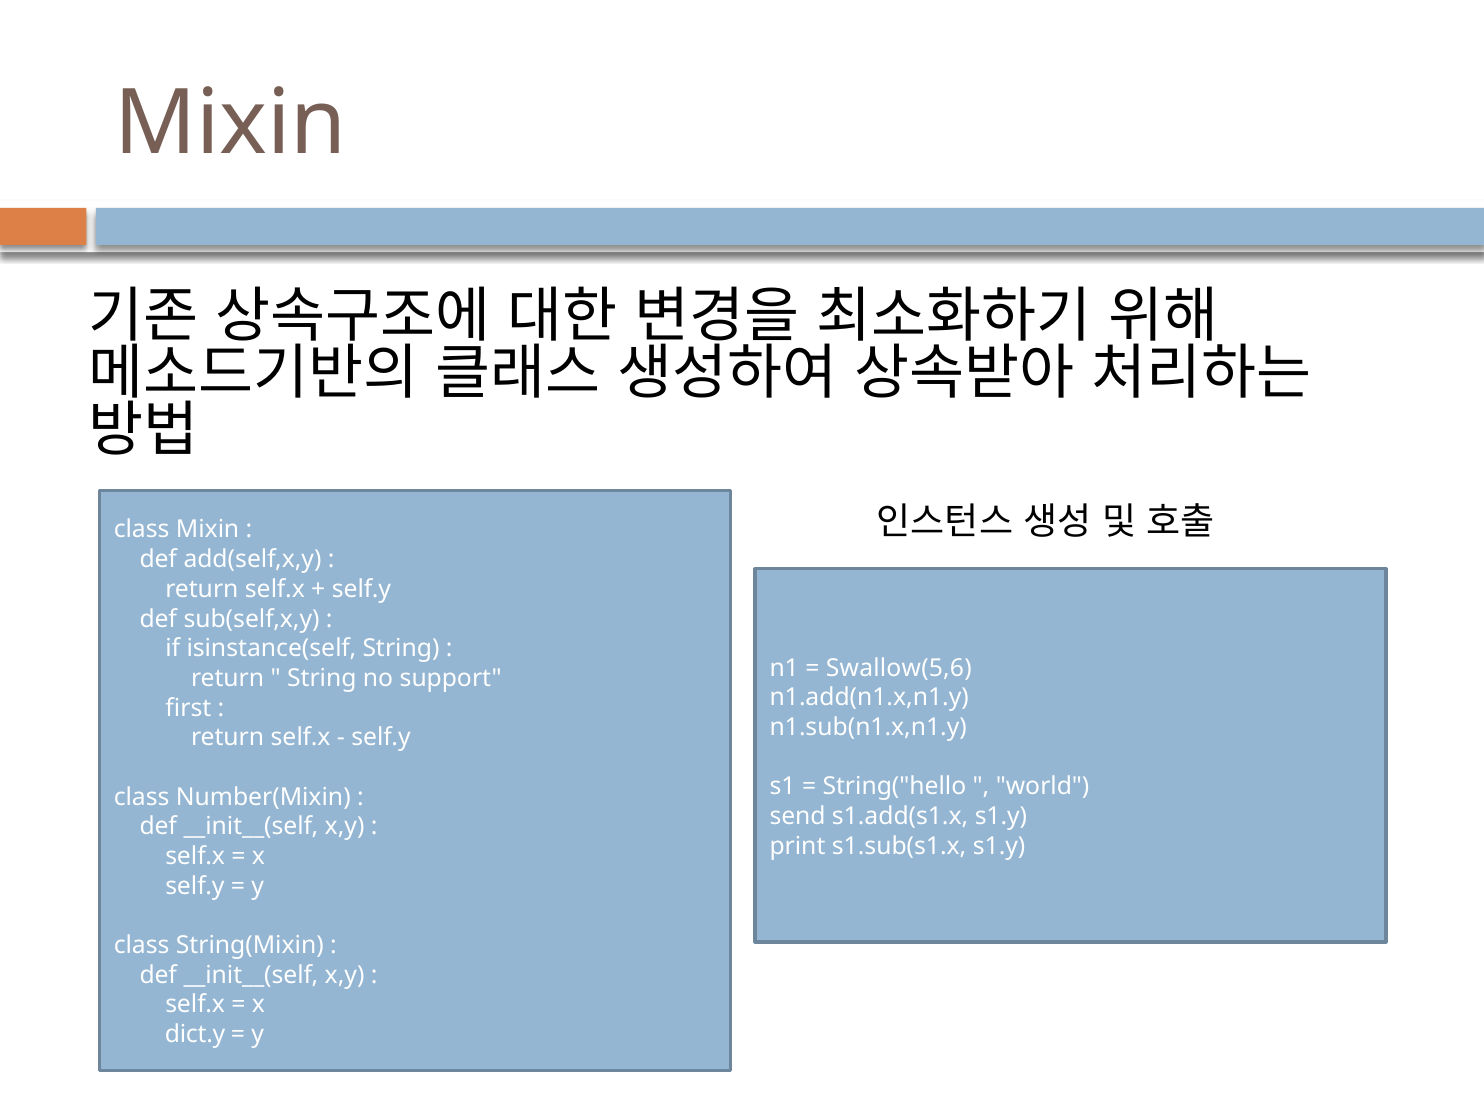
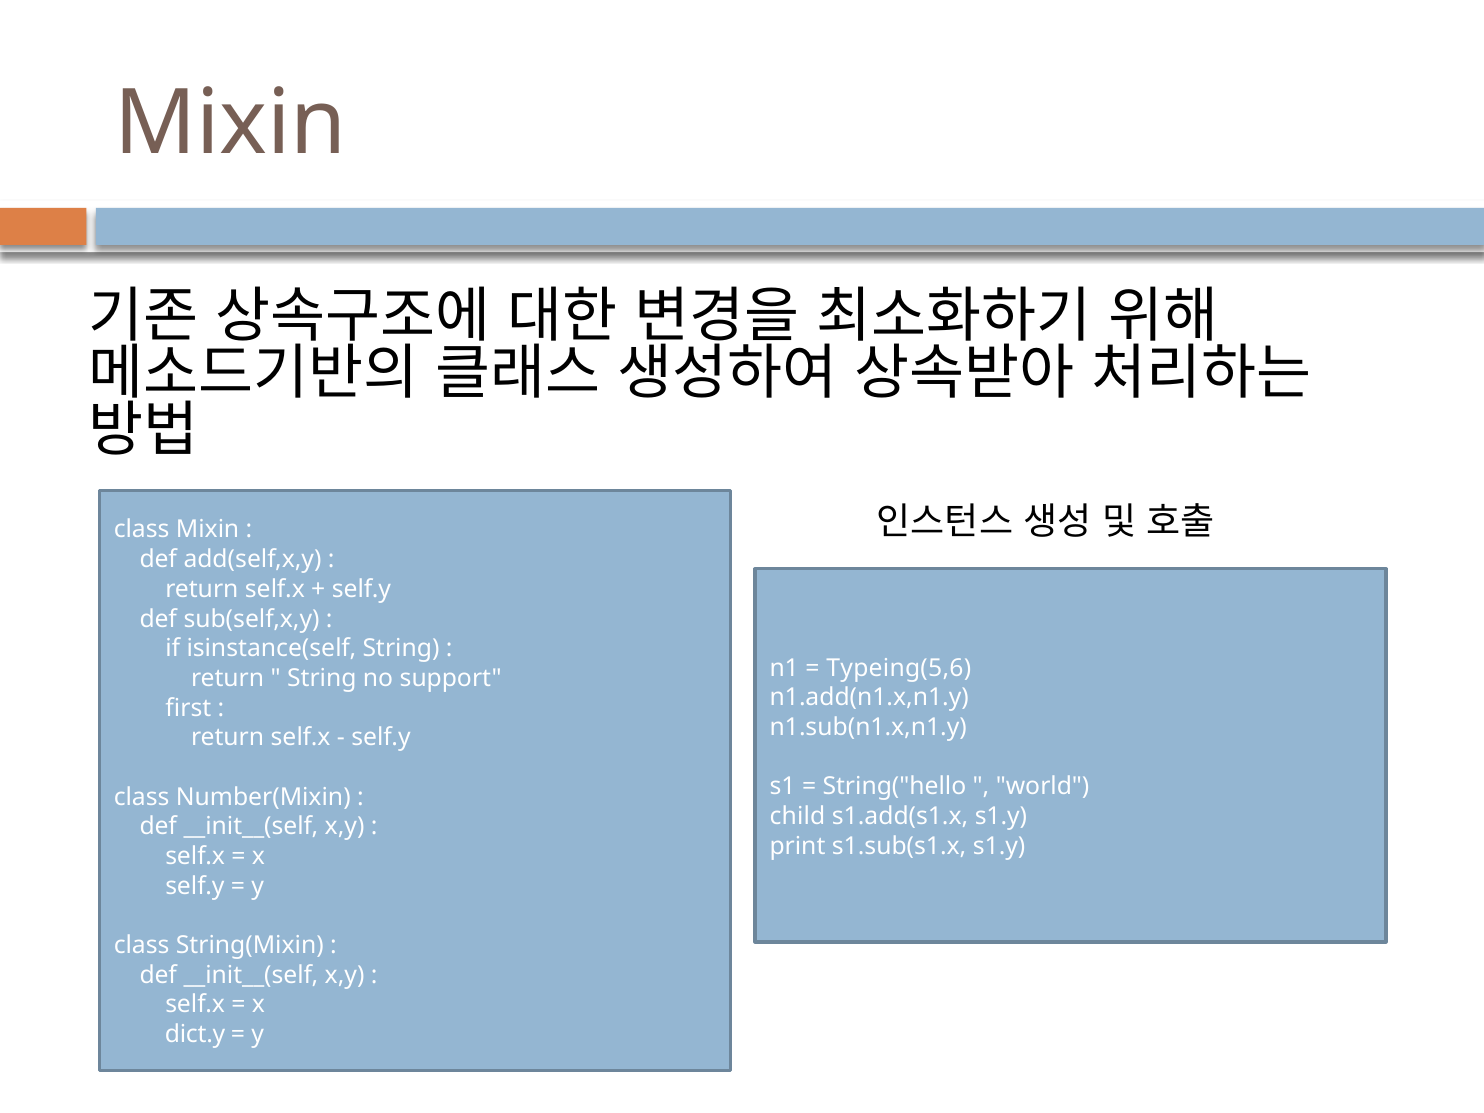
Swallow(5,6: Swallow(5,6 -> Typeing(5,6
send: send -> child
